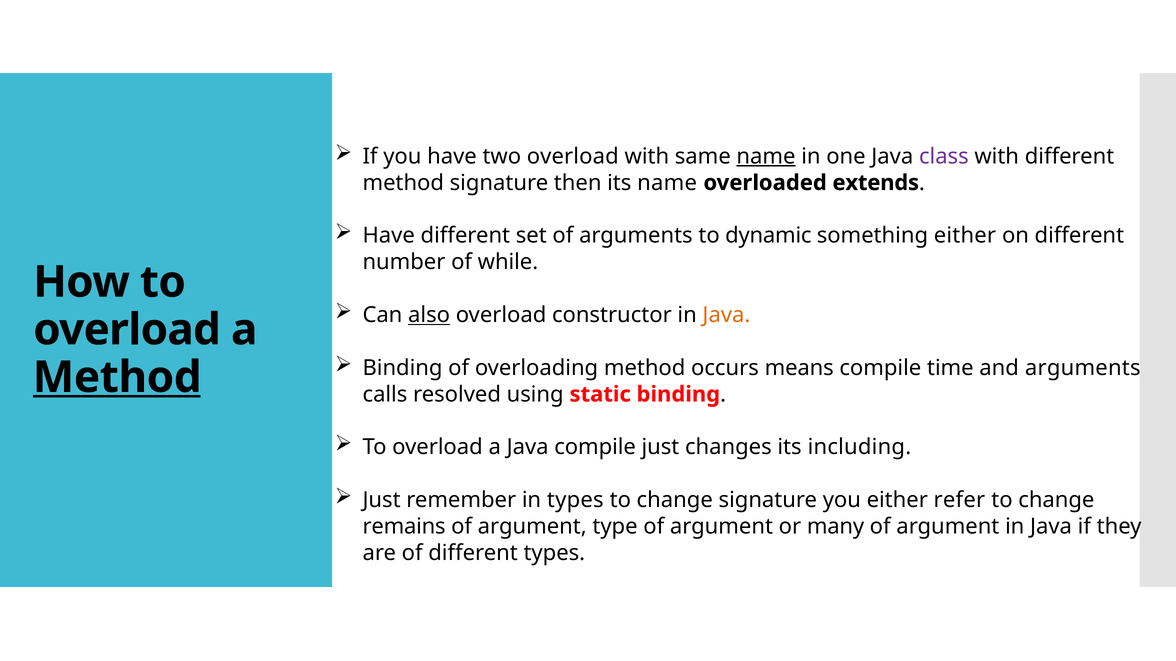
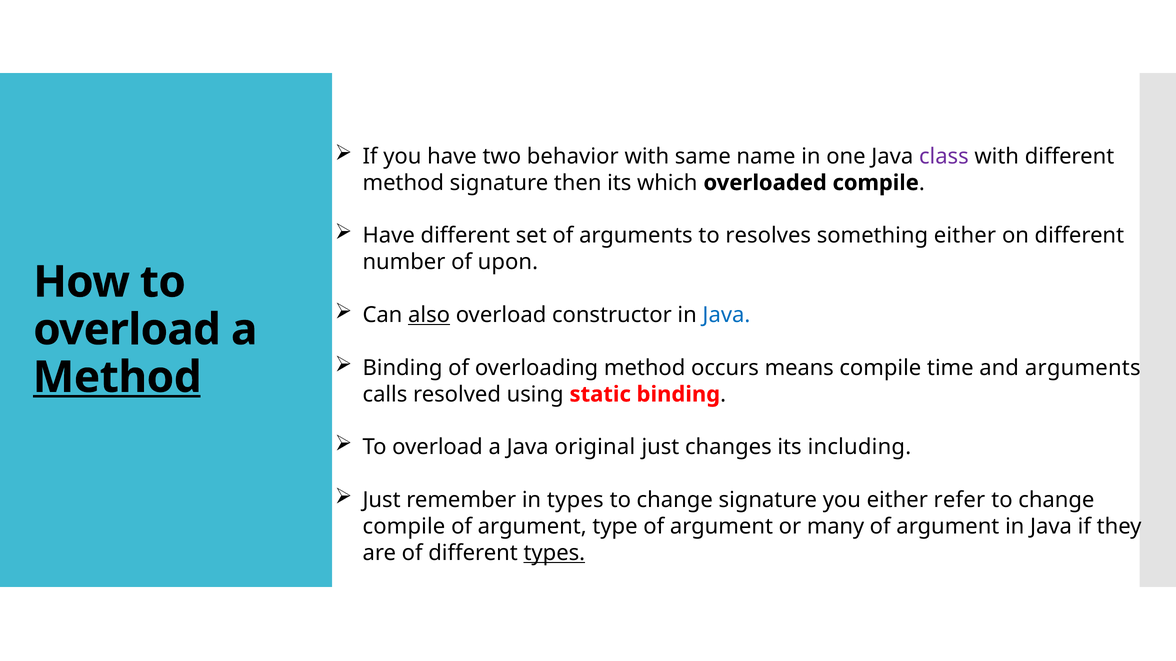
two overload: overload -> behavior
name at (766, 156) underline: present -> none
its name: name -> which
overloaded extends: extends -> compile
dynamic: dynamic -> resolves
while: while -> upon
Java at (726, 315) colour: orange -> blue
Java compile: compile -> original
remains at (404, 527): remains -> compile
types at (554, 553) underline: none -> present
